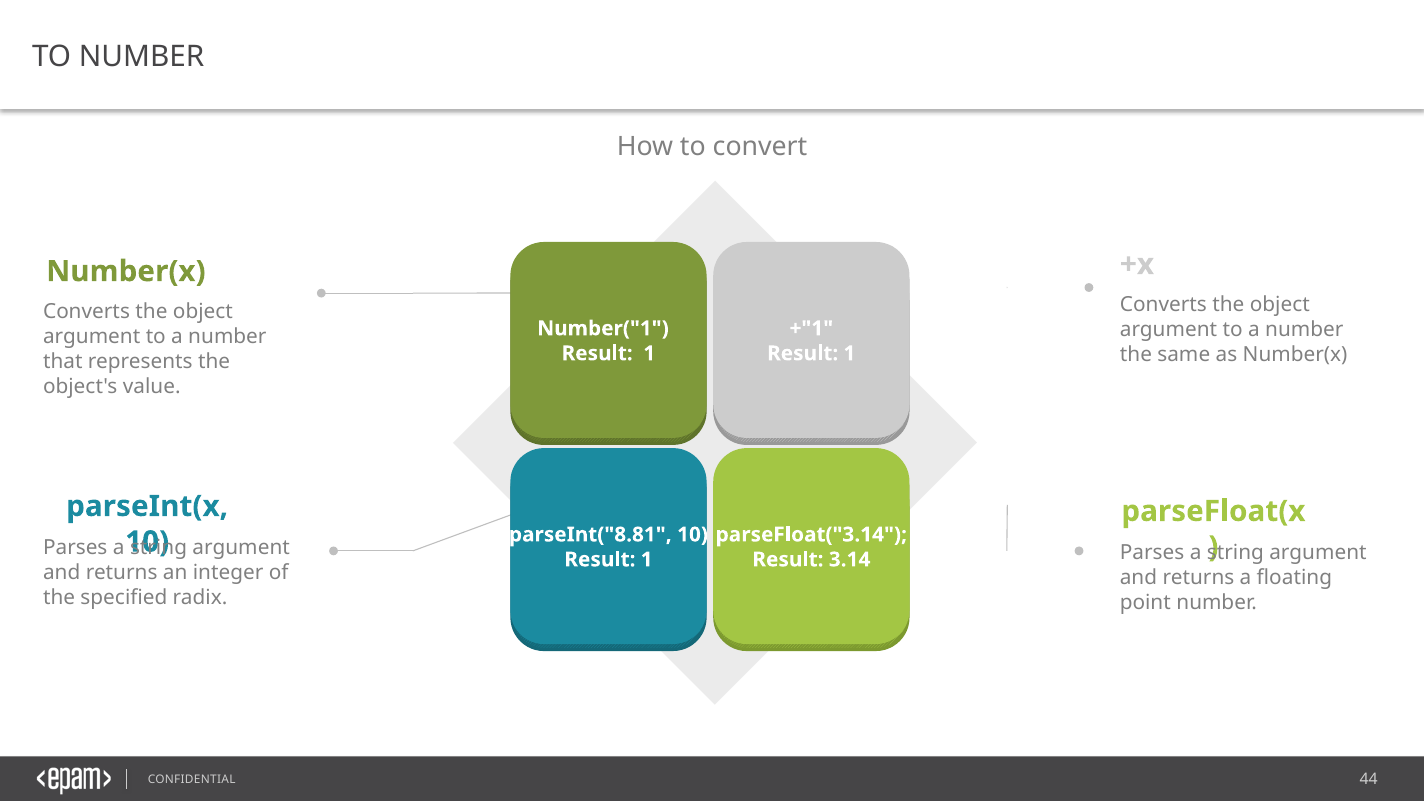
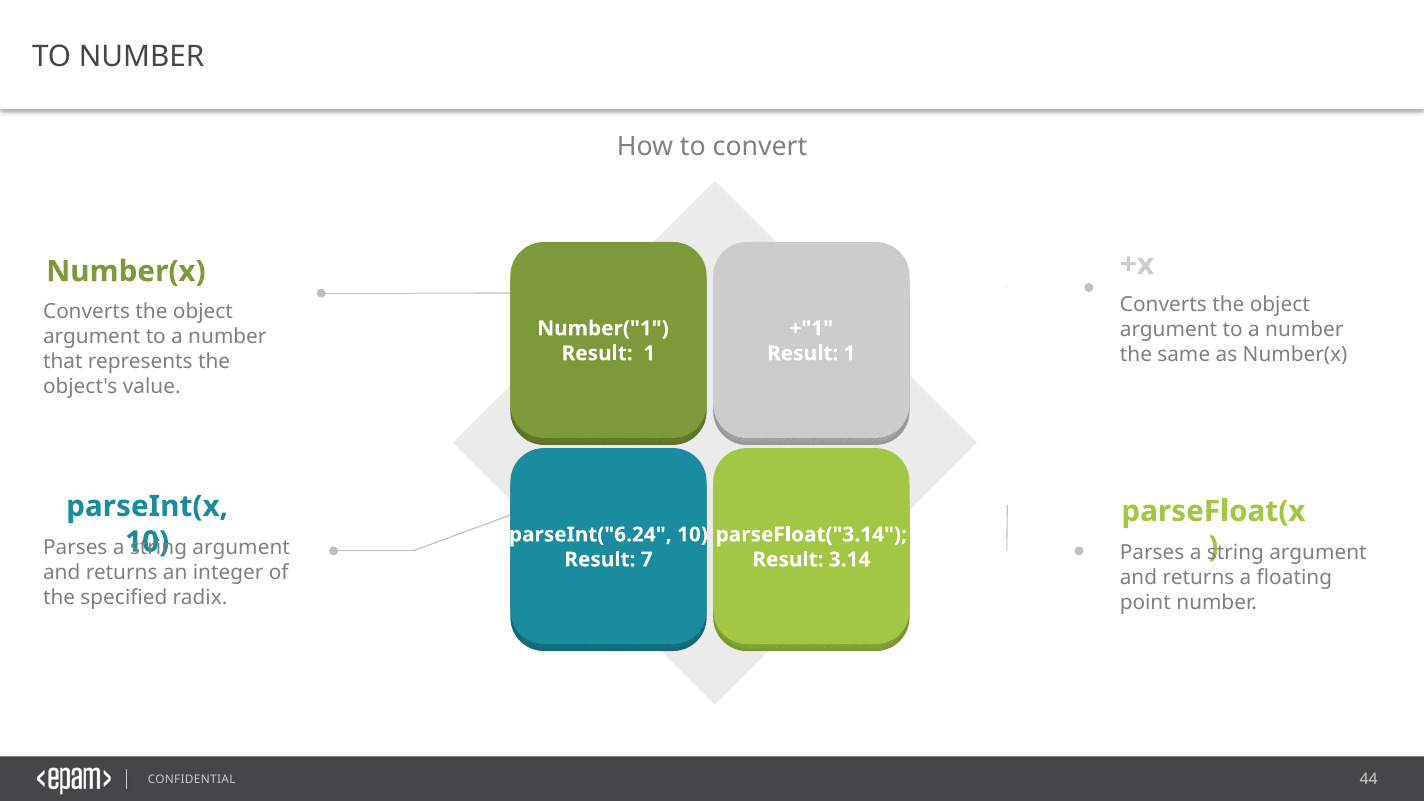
parseInt("8.81: parseInt("8.81 -> parseInt("6.24
1 at (647, 560): 1 -> 7
